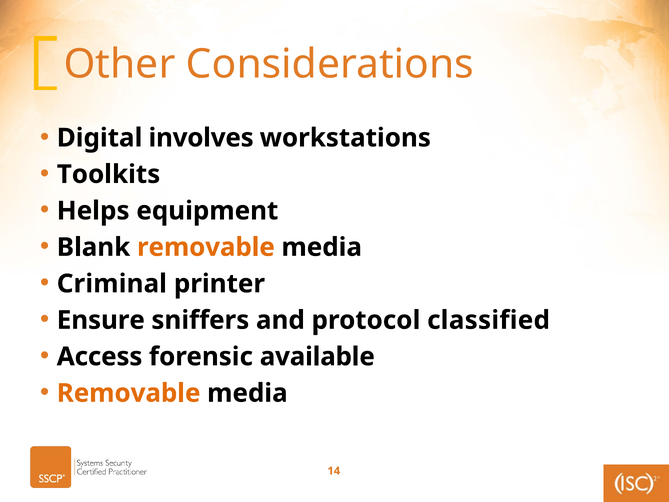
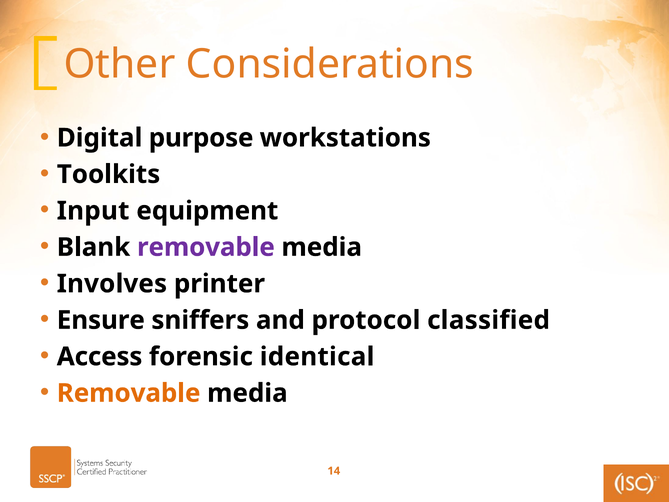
involves: involves -> purpose
Helps: Helps -> Input
removable at (206, 247) colour: orange -> purple
Criminal: Criminal -> Involves
available: available -> identical
